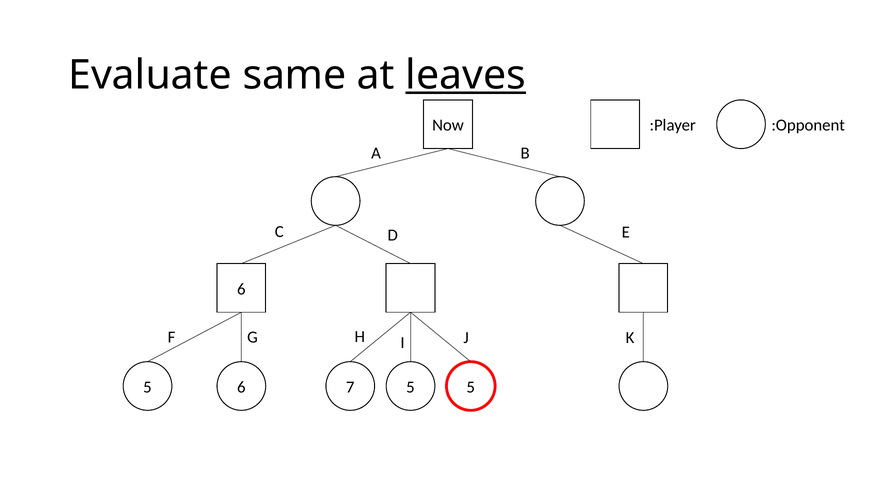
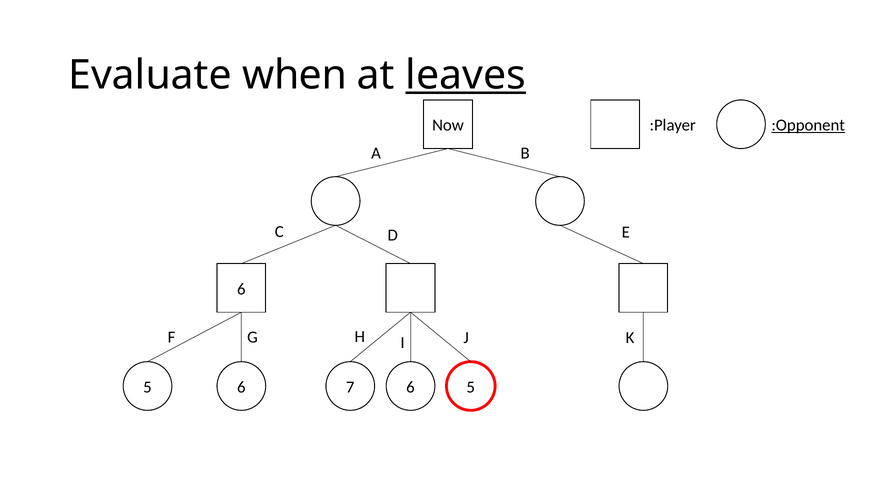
same: same -> when
:Opponent underline: none -> present
7 5: 5 -> 6
